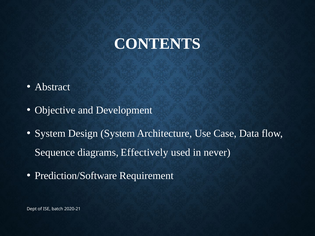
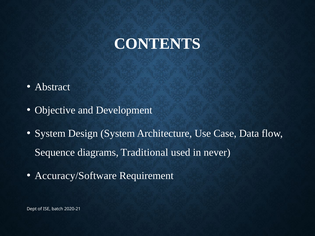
Effectively: Effectively -> Traditional
Prediction/Software: Prediction/Software -> Accuracy/Software
